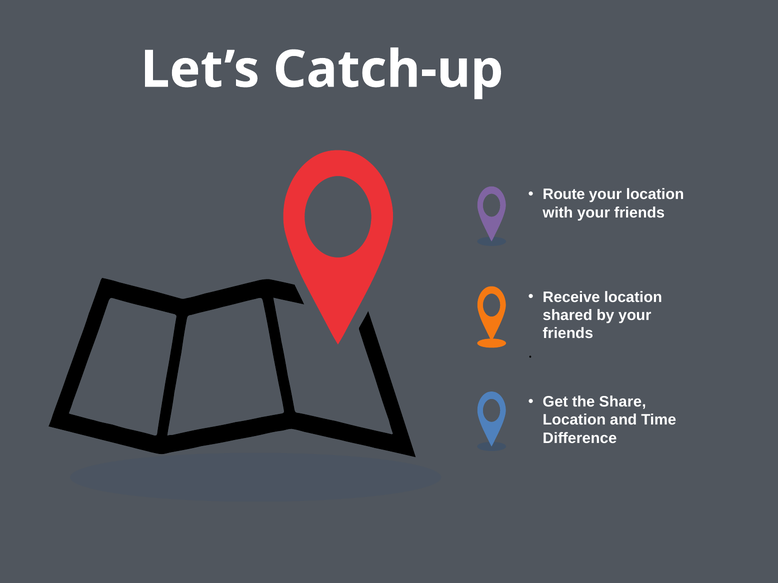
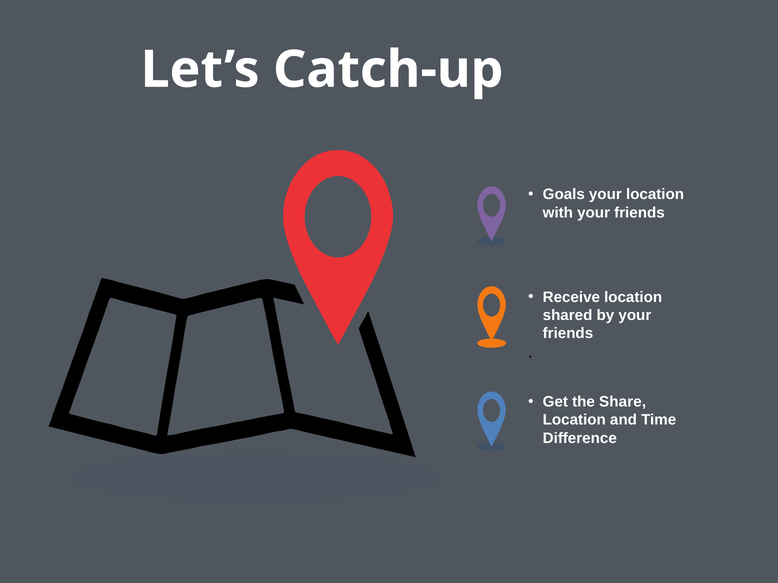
Route: Route -> Goals
